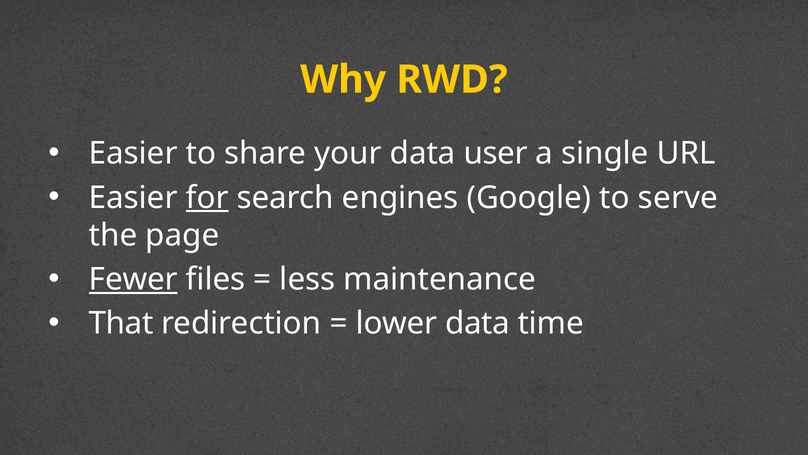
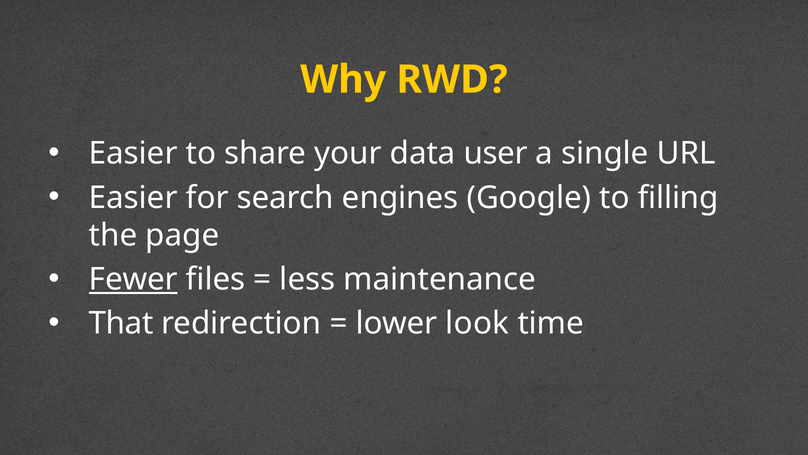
for underline: present -> none
serve: serve -> filling
lower data: data -> look
